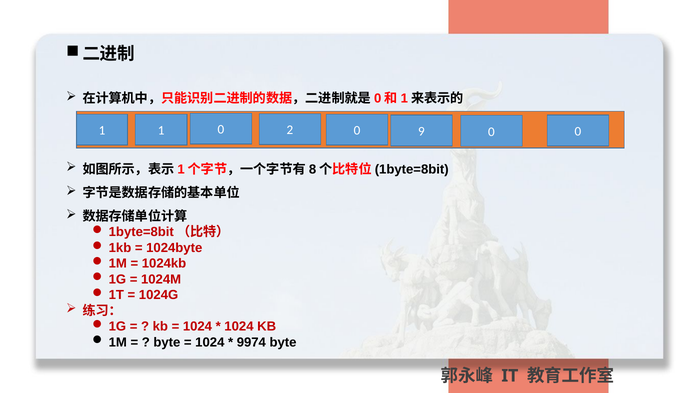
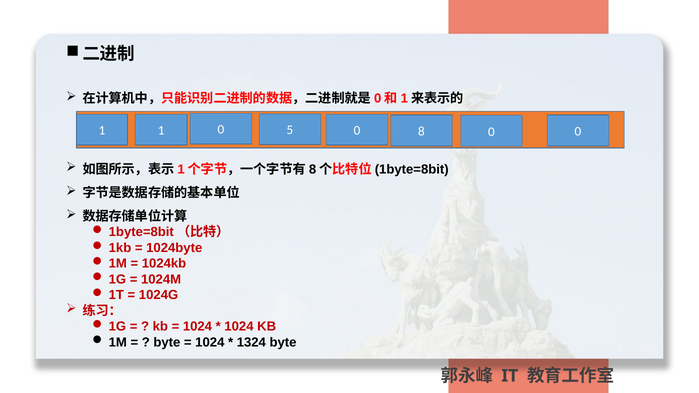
2: 2 -> 5
9: 9 -> 8
9974: 9974 -> 1324
